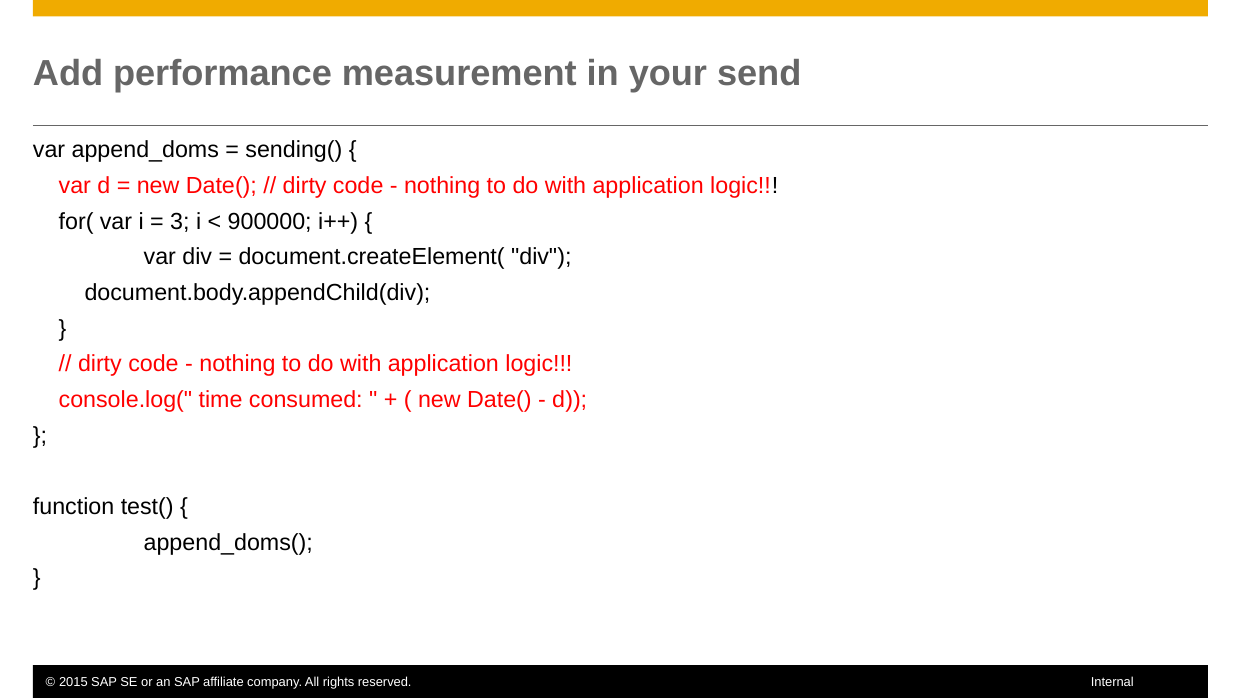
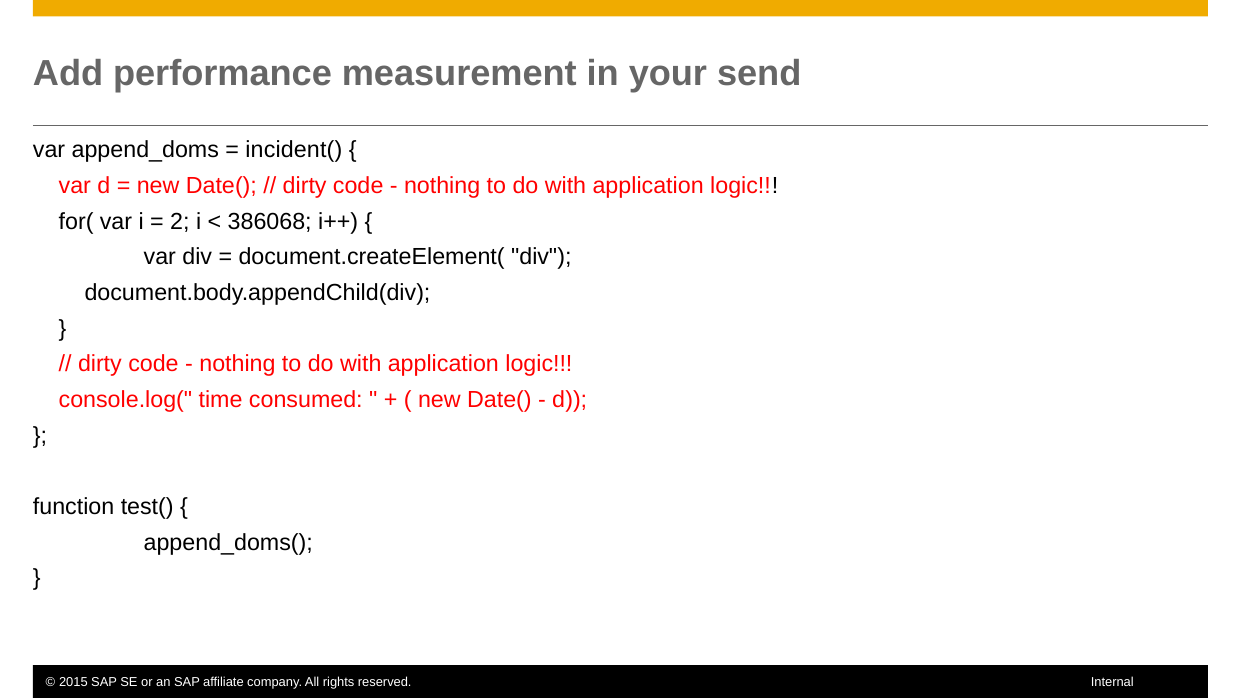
sending(: sending( -> incident(
3: 3 -> 2
900000: 900000 -> 386068
